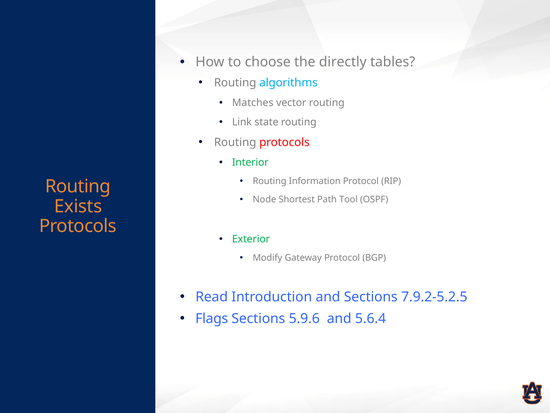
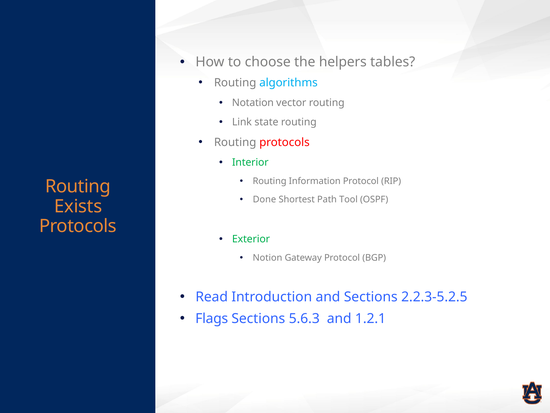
directly: directly -> helpers
Matches: Matches -> Notation
Node: Node -> Done
Modify: Modify -> Notion
7.9.2-5.2.5: 7.9.2-5.2.5 -> 2.2.3-5.2.5
5.9.6: 5.9.6 -> 5.6.3
5.6.4: 5.6.4 -> 1.2.1
